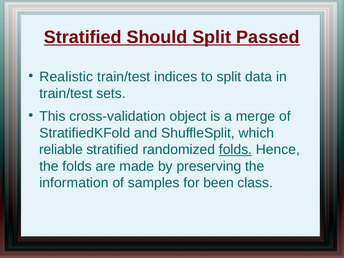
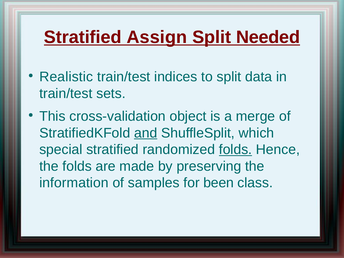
Should: Should -> Assign
Passed: Passed -> Needed
and underline: none -> present
reliable: reliable -> special
